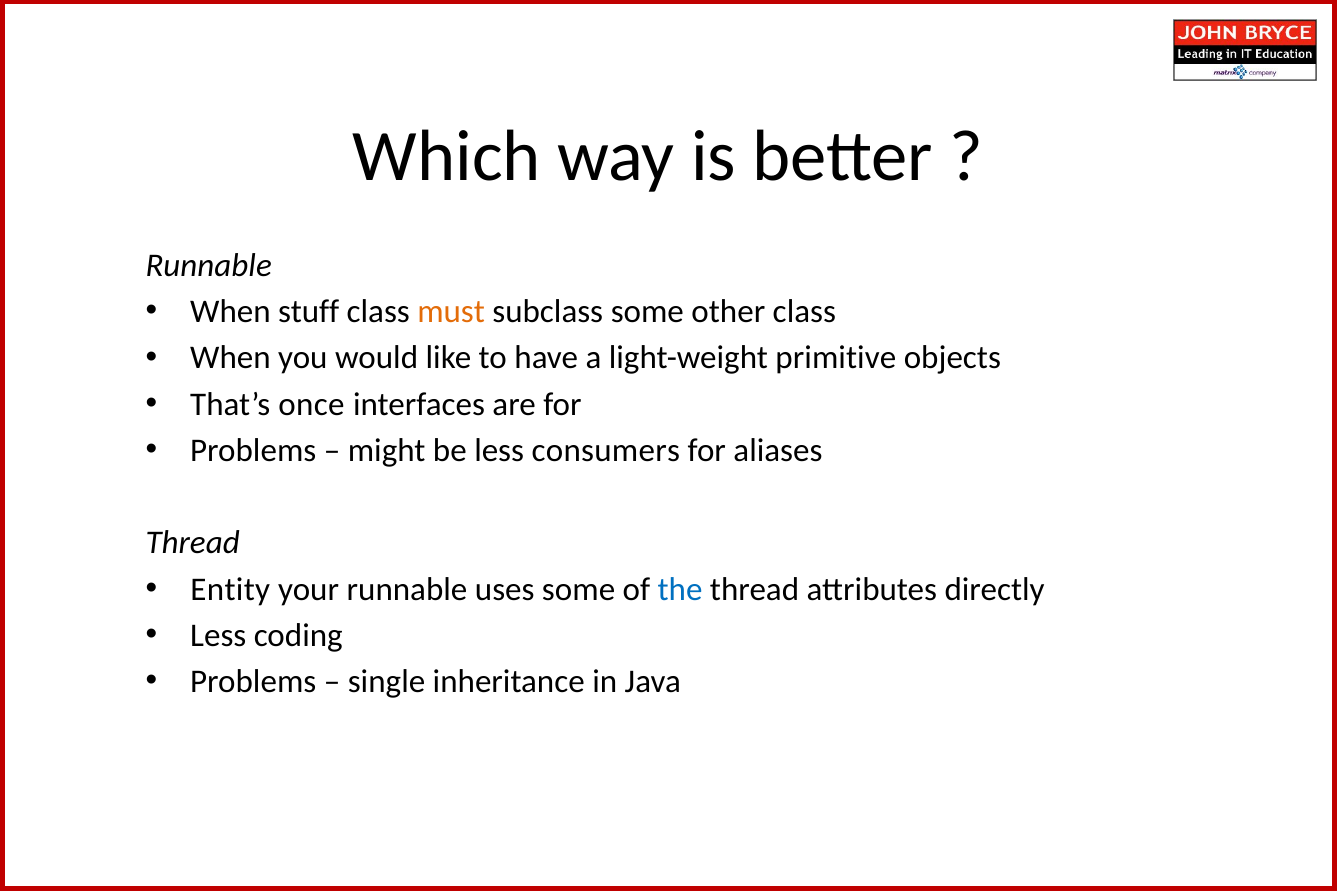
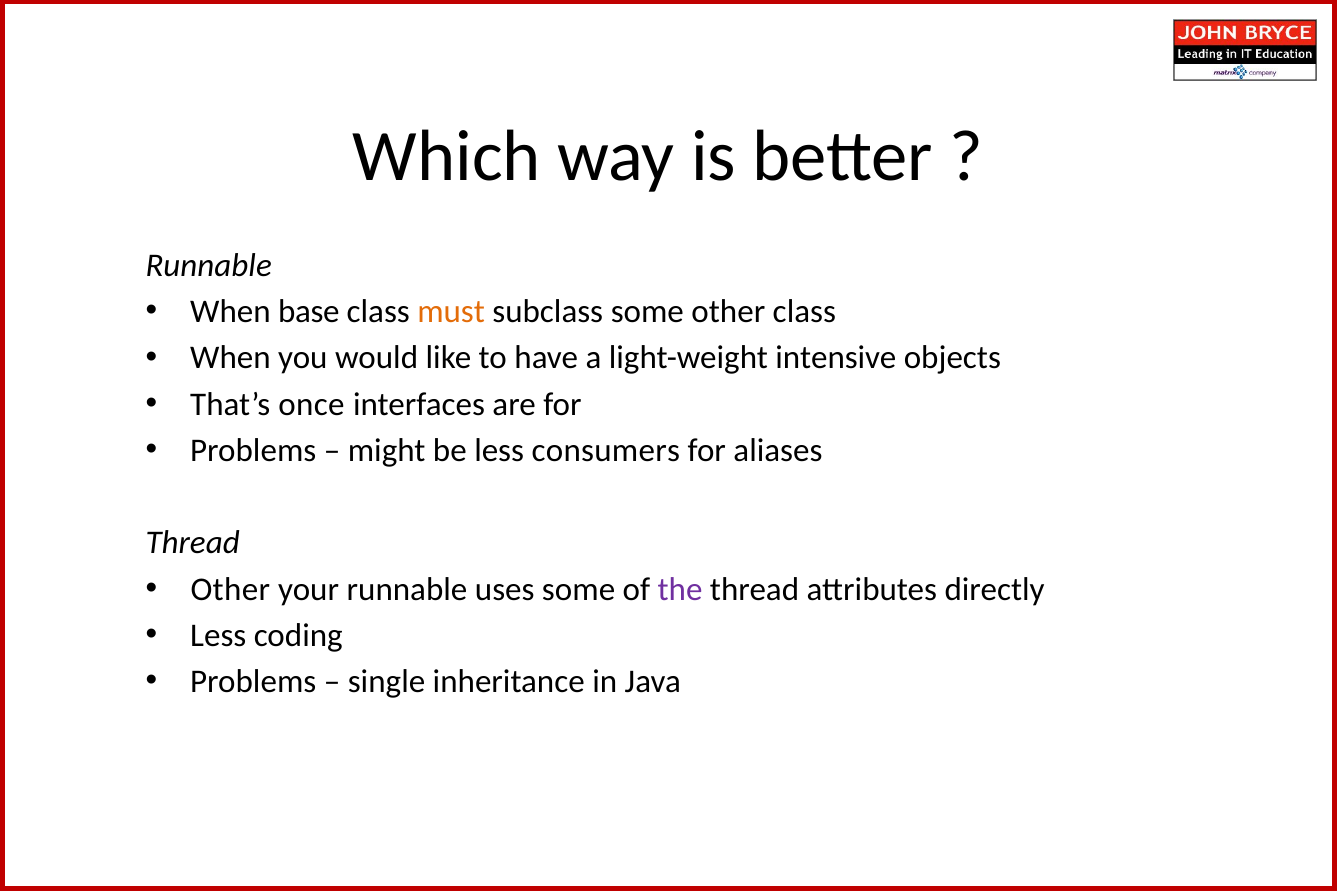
stuff: stuff -> base
primitive: primitive -> intensive
Entity at (230, 589): Entity -> Other
the colour: blue -> purple
